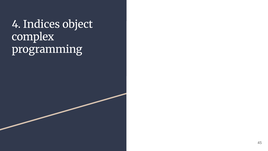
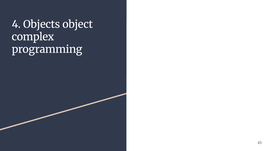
Indices: Indices -> Objects
